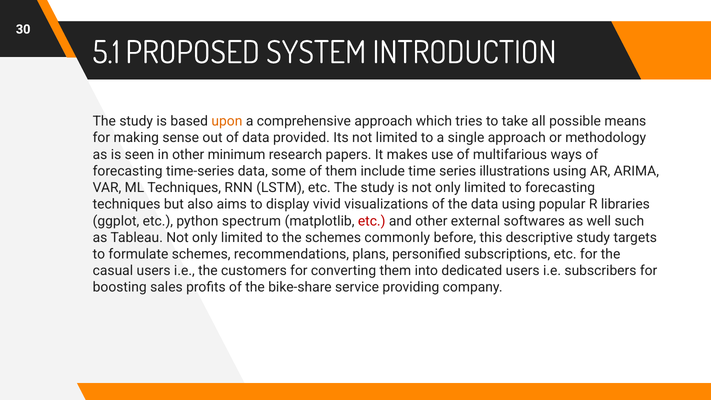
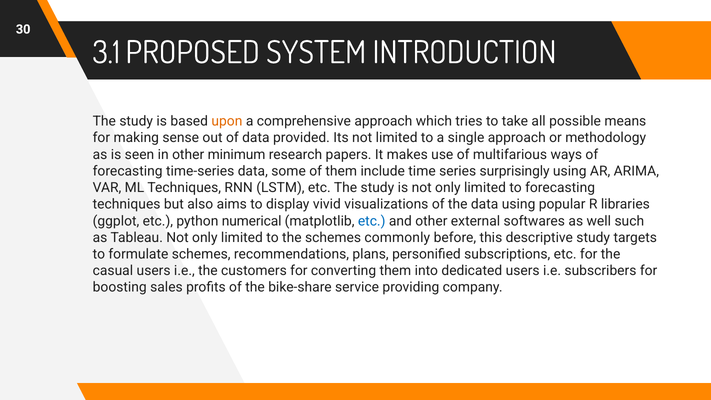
5.1: 5.1 -> 3.1
illustrations: illustrations -> surprisingly
spectrum: spectrum -> numerical
etc at (372, 221) colour: red -> blue
